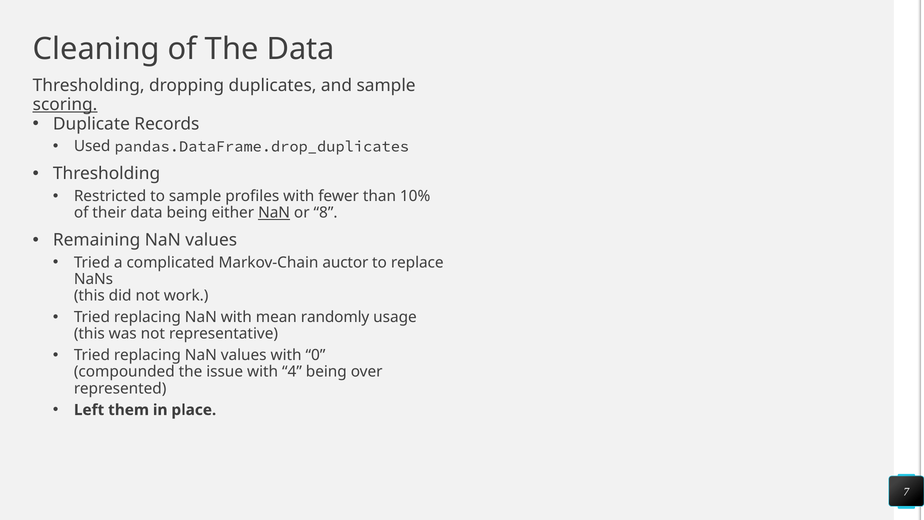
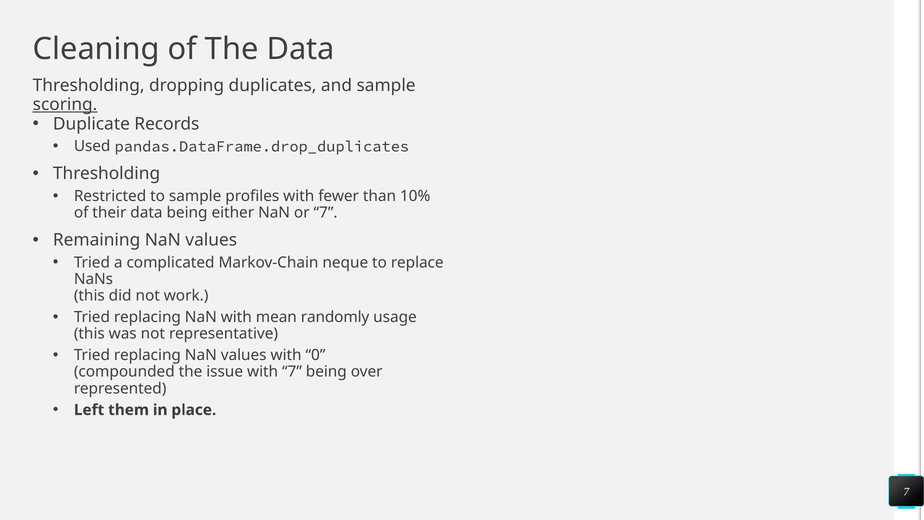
NaN at (274, 213) underline: present -> none
or 8: 8 -> 7
auctor: auctor -> neque
with 4: 4 -> 7
